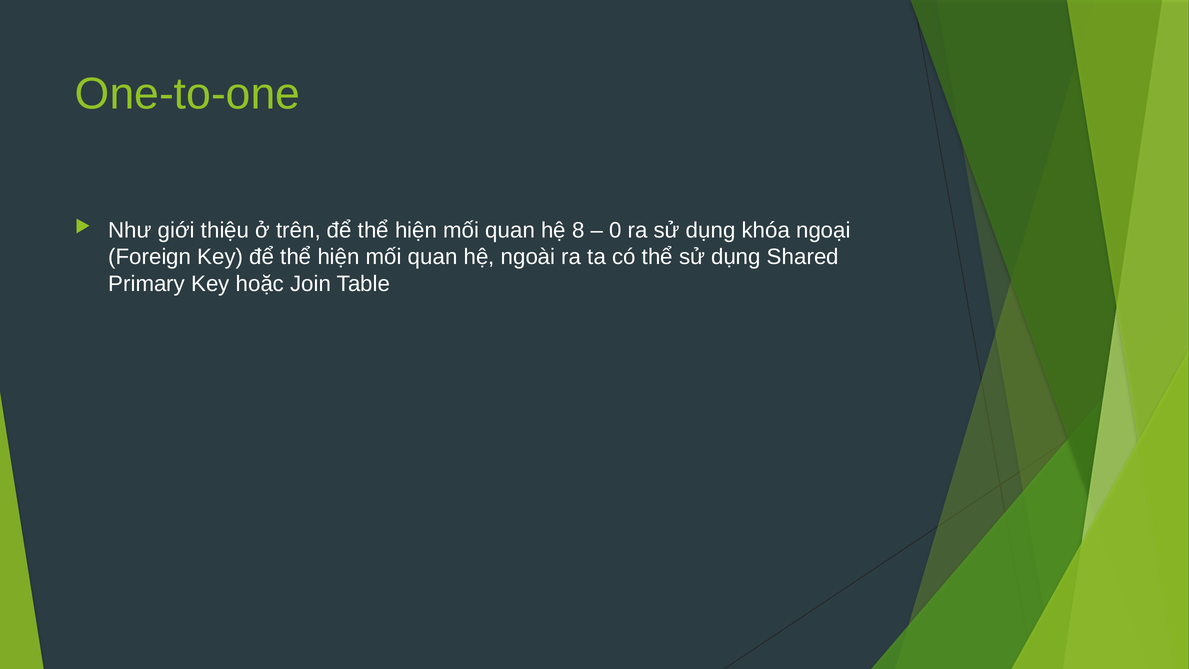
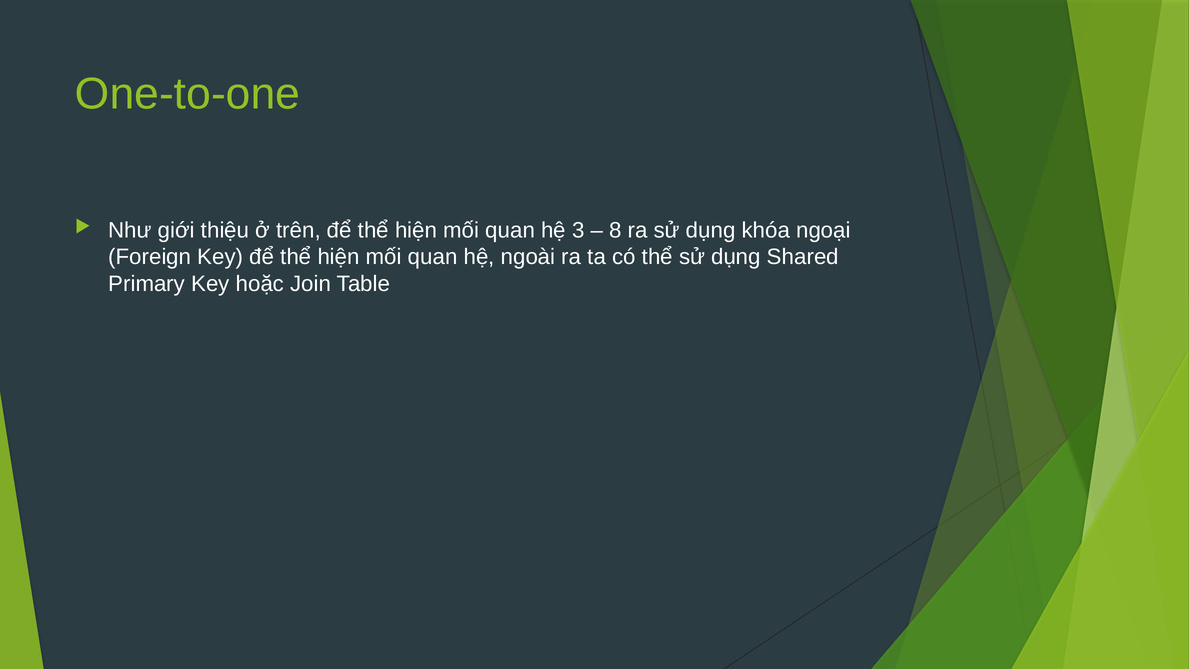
8: 8 -> 3
0: 0 -> 8
